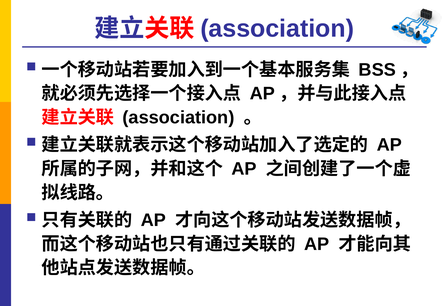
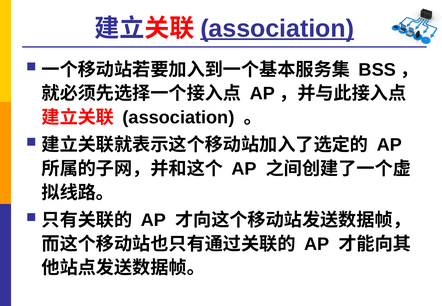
association at (277, 28) underline: none -> present
